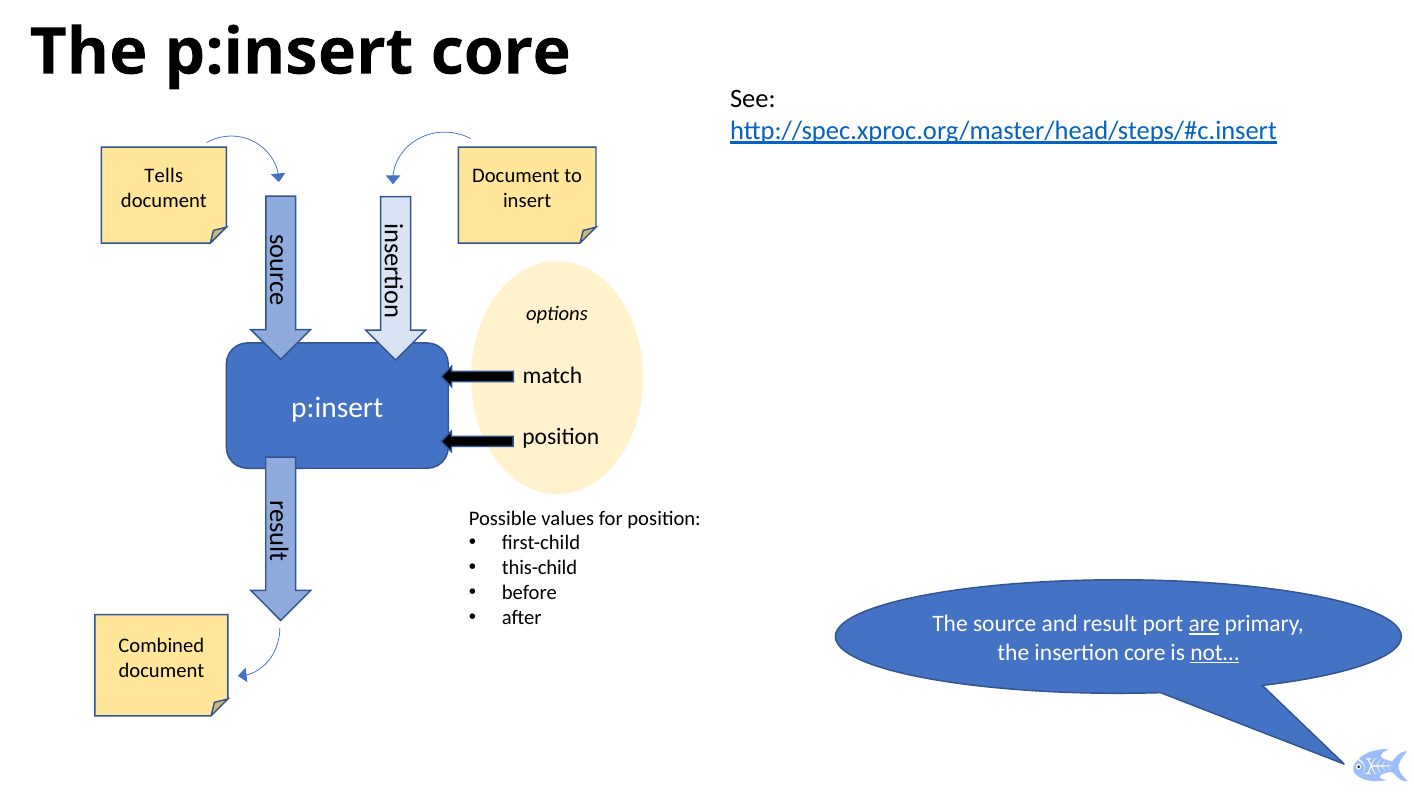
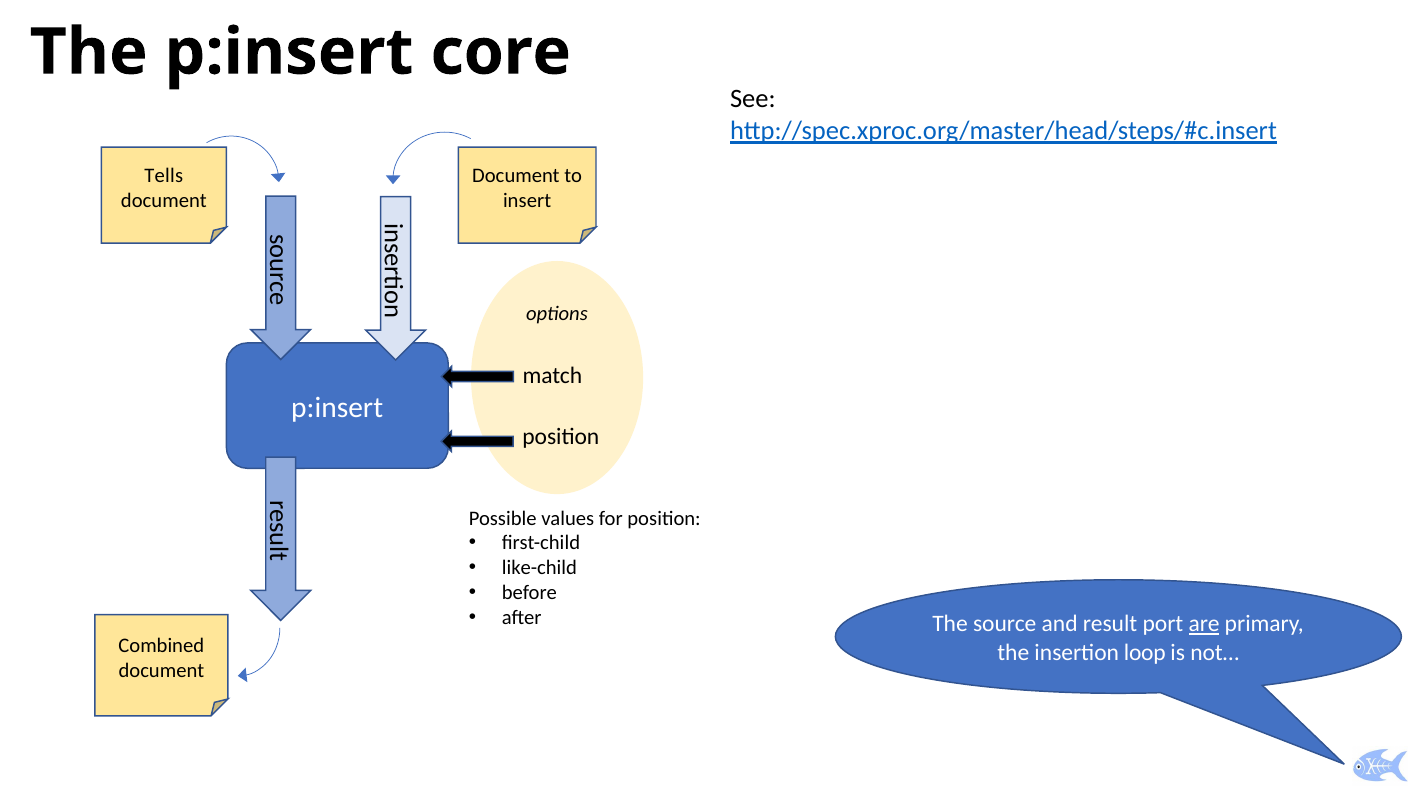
this-child: this-child -> like-child
insertion core: core -> loop
not… underline: present -> none
